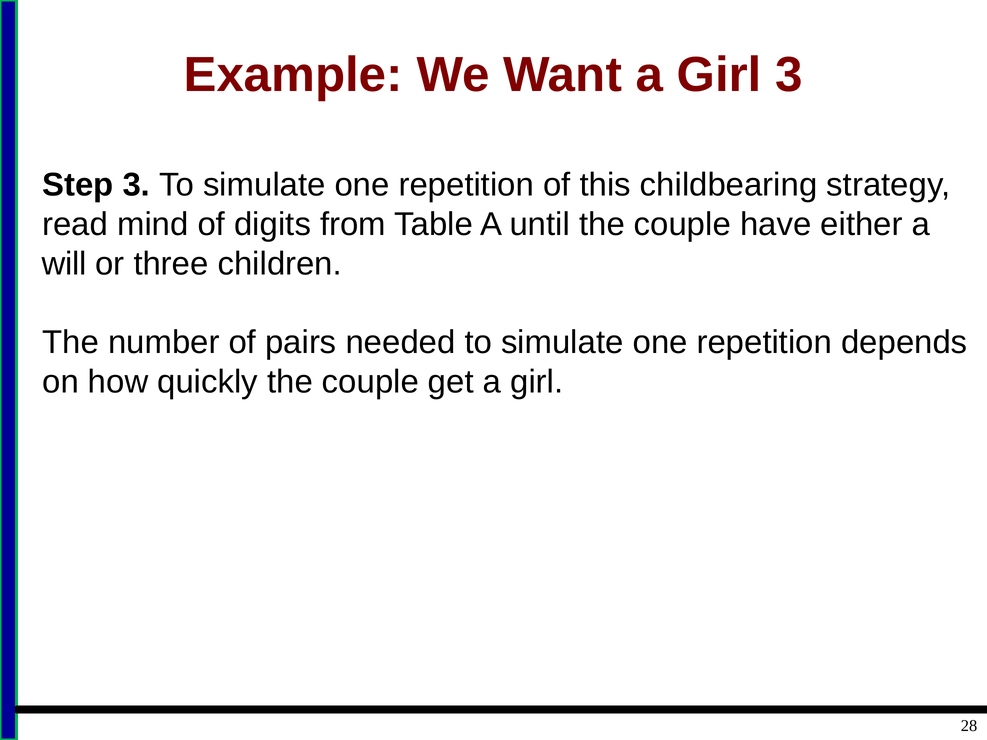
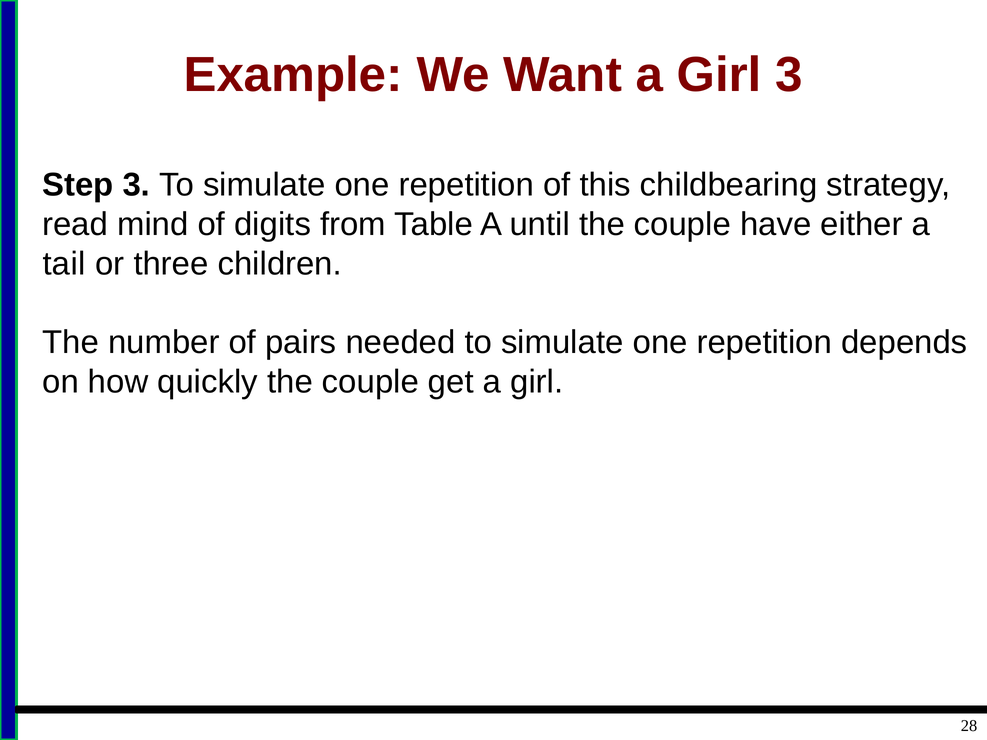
will: will -> tail
